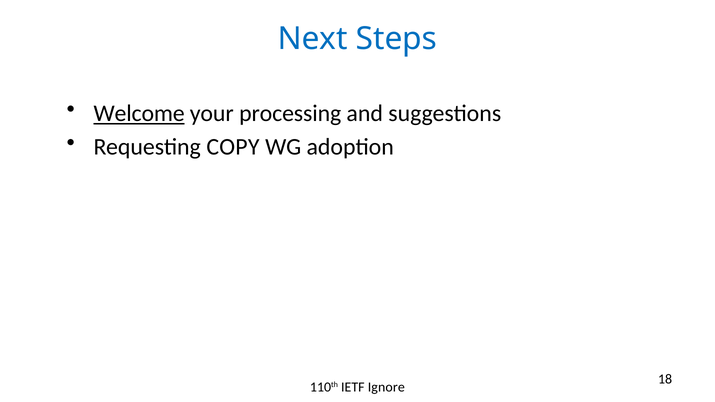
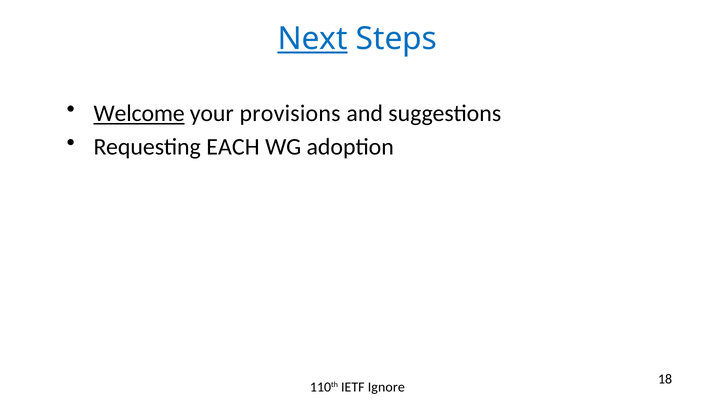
Next underline: none -> present
processing: processing -> provisions
COPY: COPY -> EACH
